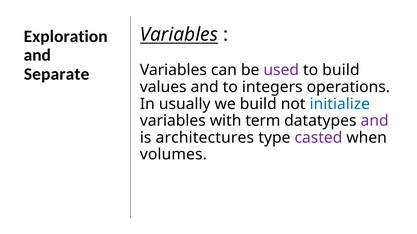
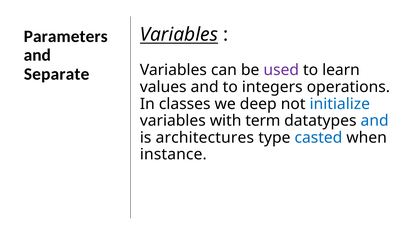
Exploration: Exploration -> Parameters
to build: build -> learn
usually: usually -> classes
we build: build -> deep
and at (375, 121) colour: purple -> blue
casted colour: purple -> blue
volumes: volumes -> instance
